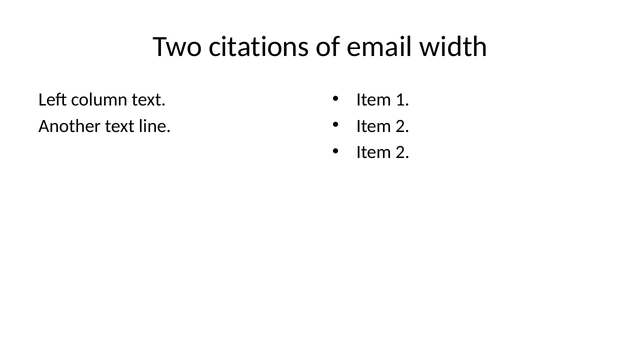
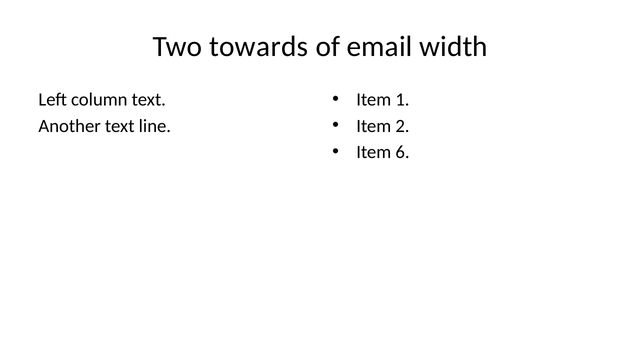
citations: citations -> towards
2 at (403, 152): 2 -> 6
